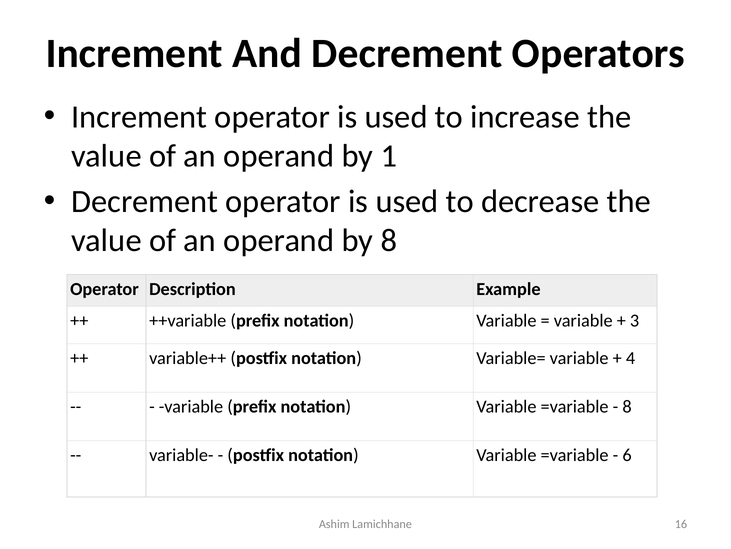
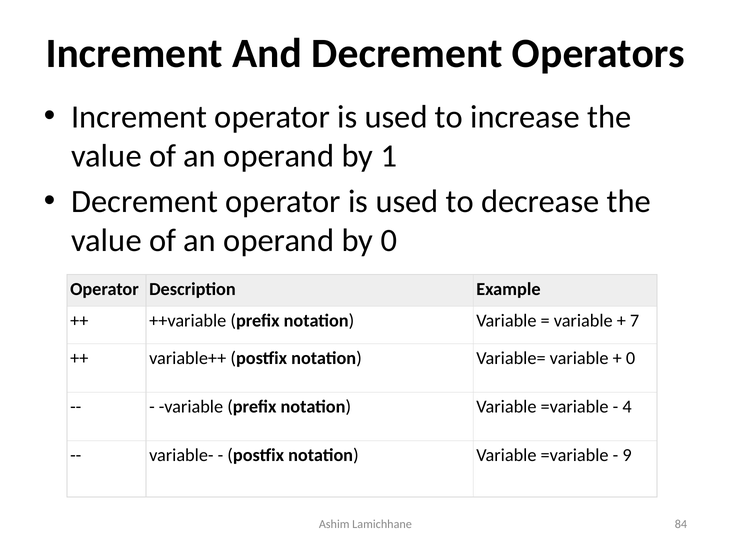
by 8: 8 -> 0
3: 3 -> 7
4 at (631, 358): 4 -> 0
8 at (627, 406): 8 -> 4
6: 6 -> 9
16: 16 -> 84
